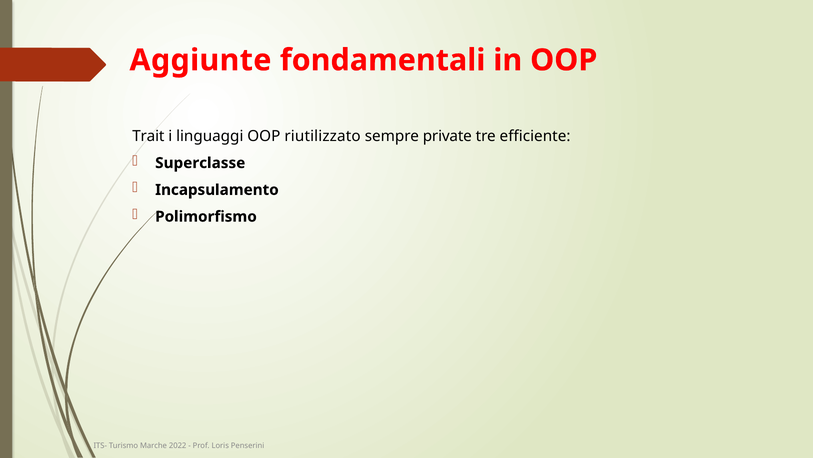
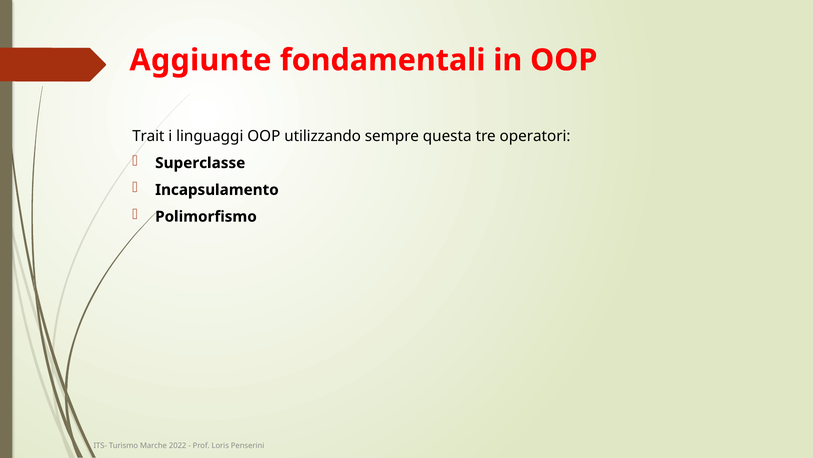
riutilizzato: riutilizzato -> utilizzando
private: private -> questa
efficiente: efficiente -> operatori
